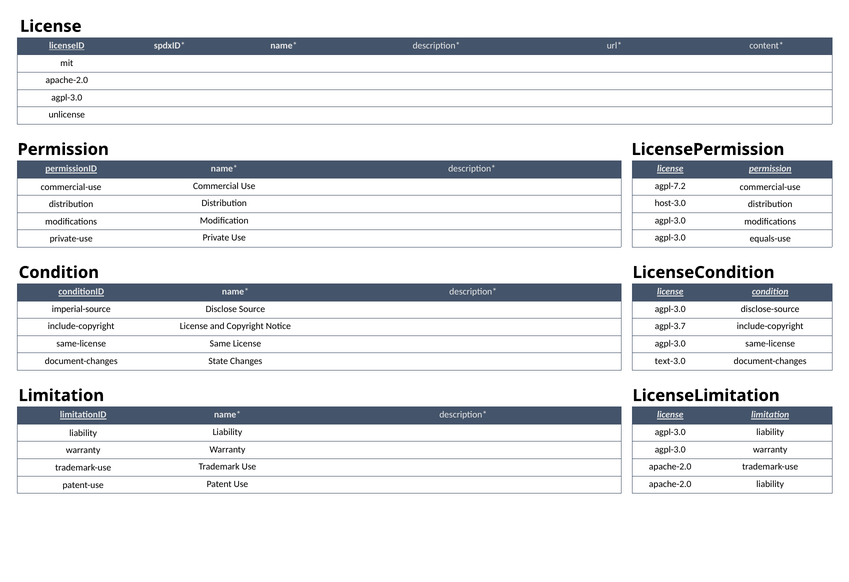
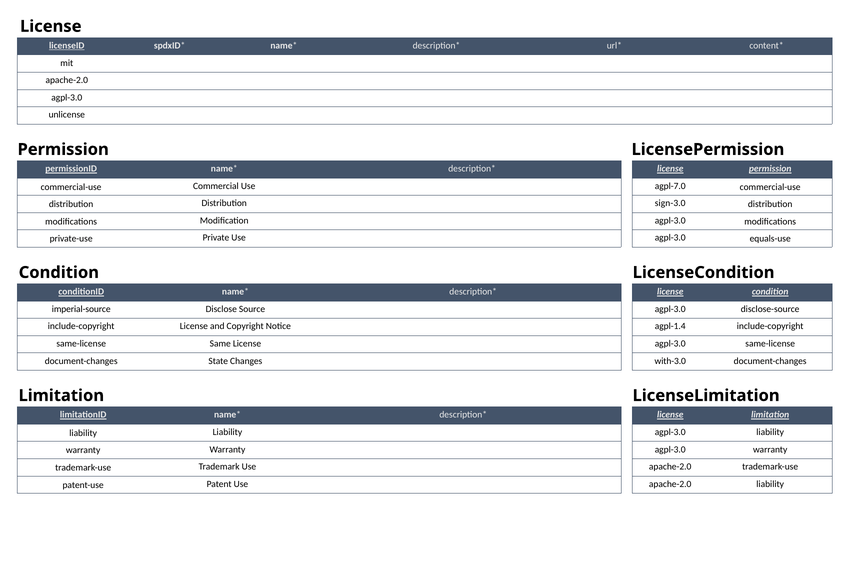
agpl-7.2: agpl-7.2 -> agpl-7.0
host-3.0: host-3.0 -> sign-3.0
agpl-3.7: agpl-3.7 -> agpl-1.4
text-3.0: text-3.0 -> with-3.0
